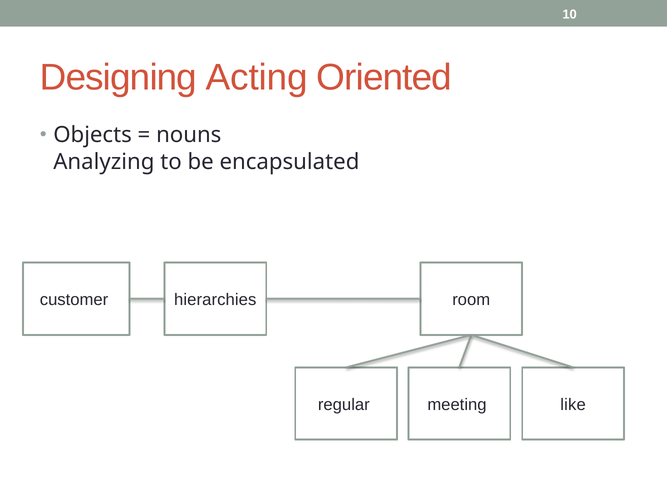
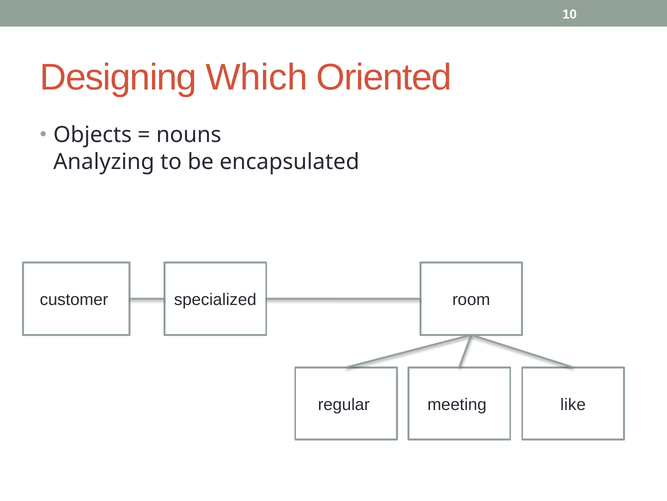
Acting: Acting -> Which
hierarchies: hierarchies -> specialized
